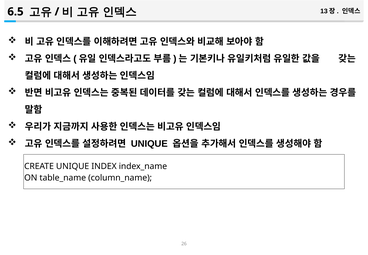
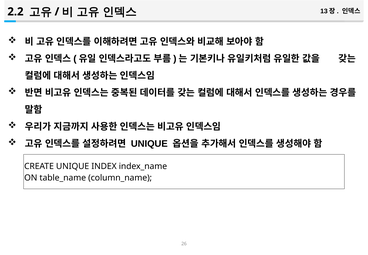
6.5: 6.5 -> 2.2
